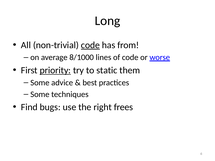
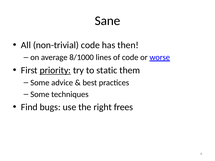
Long: Long -> Sane
code at (90, 45) underline: present -> none
from: from -> then
